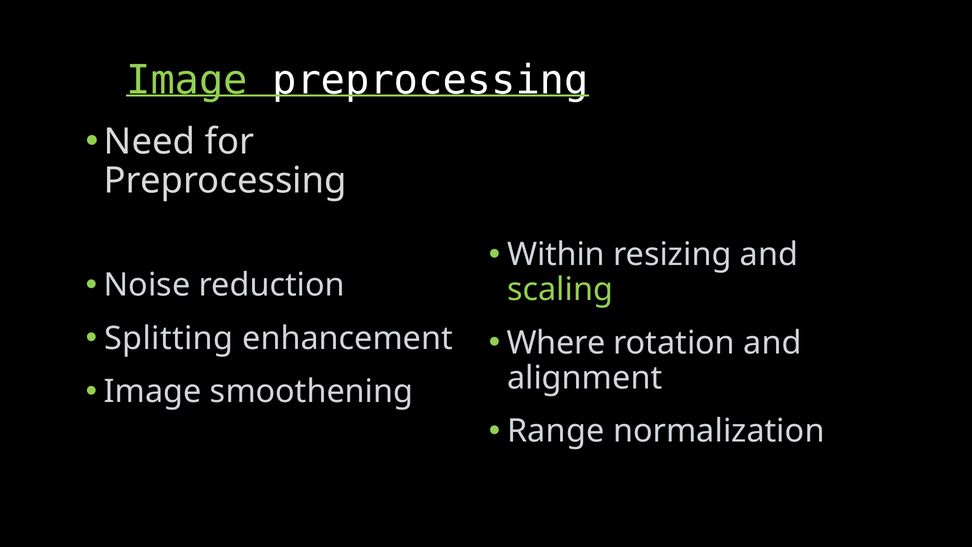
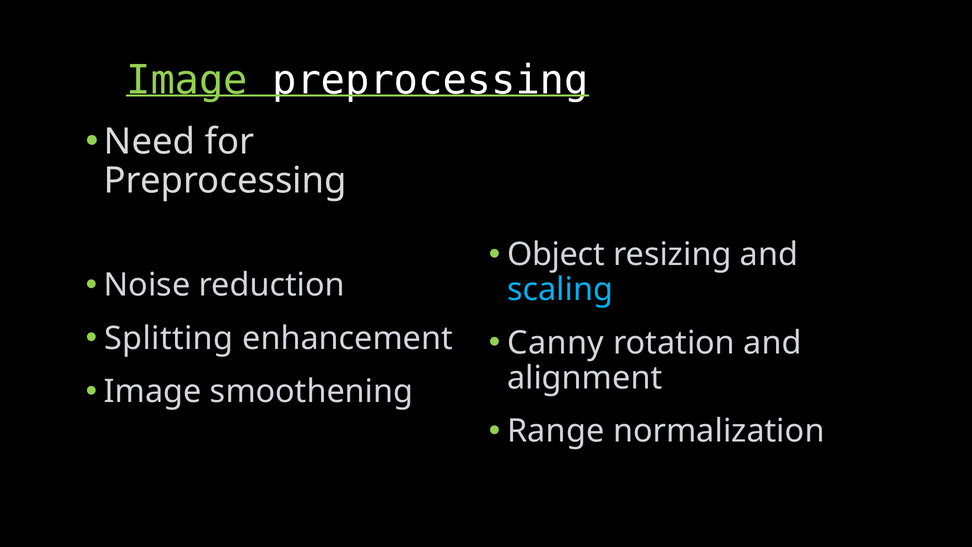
Within: Within -> Object
scaling colour: light green -> light blue
Where: Where -> Canny
